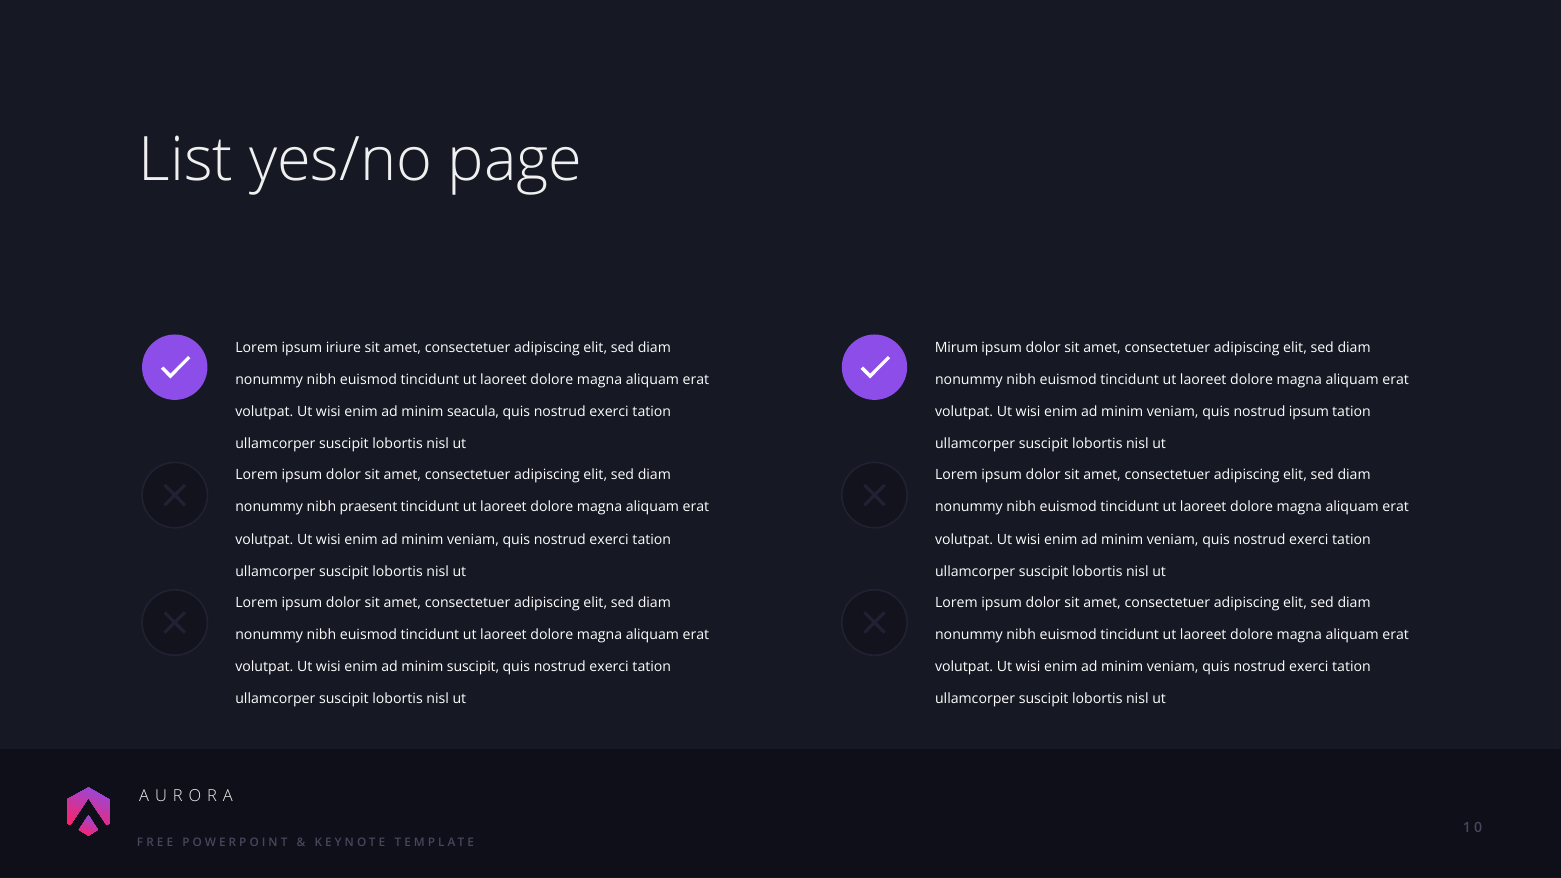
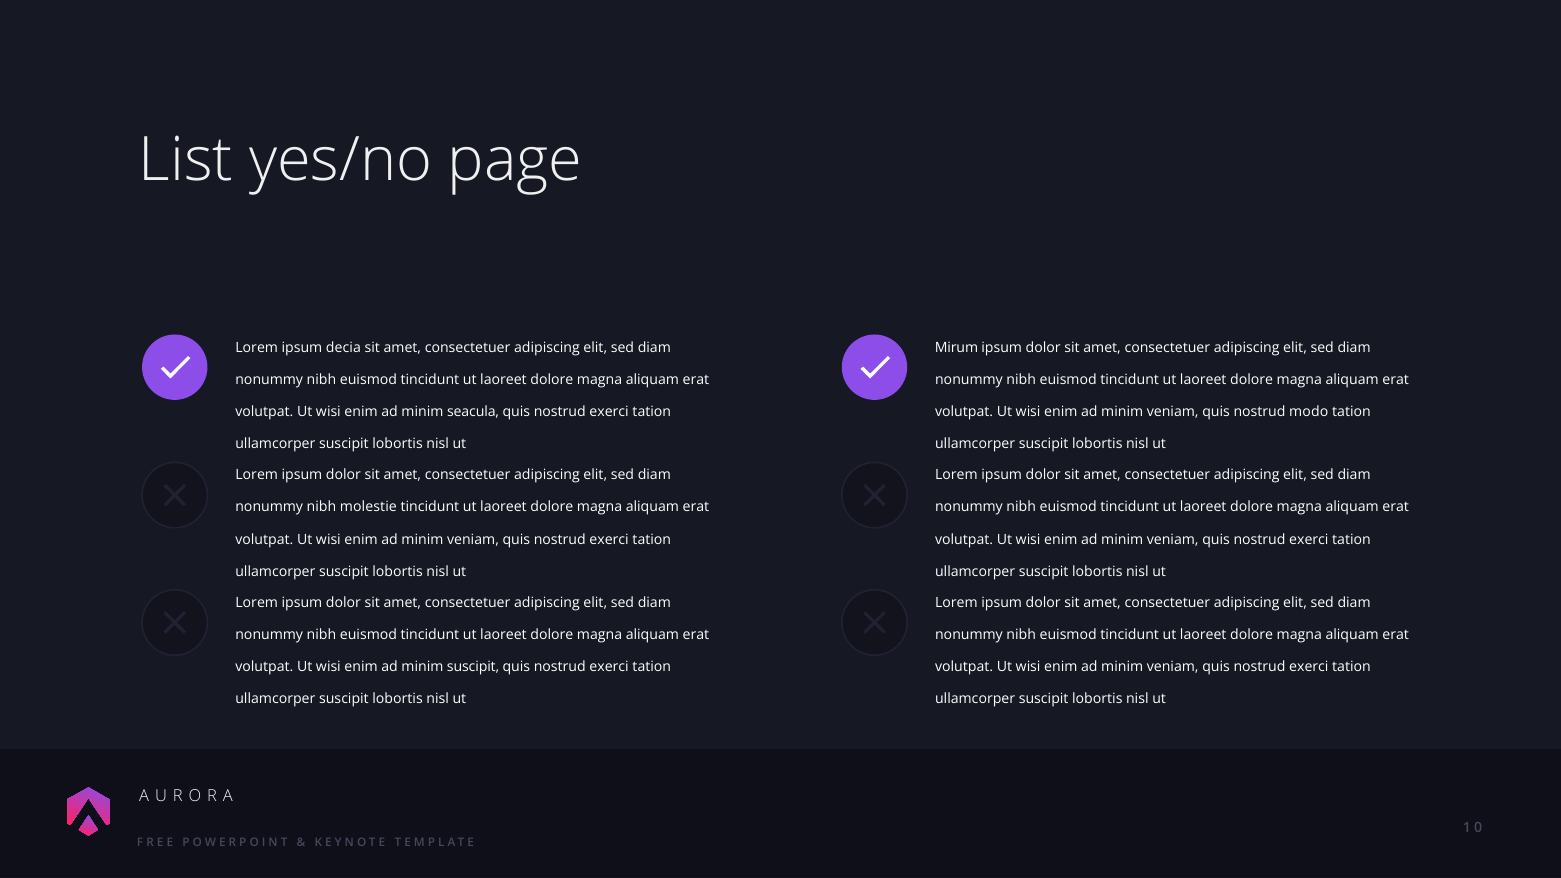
iriure: iriure -> decia
nostrud ipsum: ipsum -> modo
praesent: praesent -> molestie
